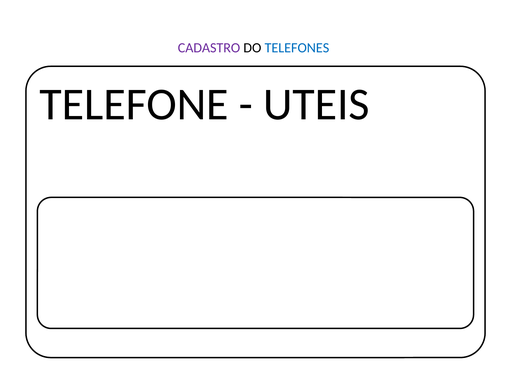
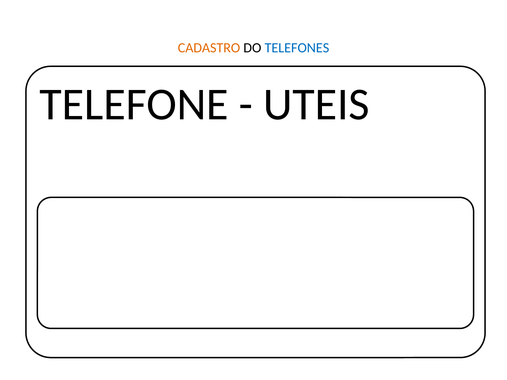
CADASTRO colour: purple -> orange
